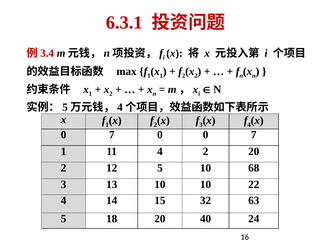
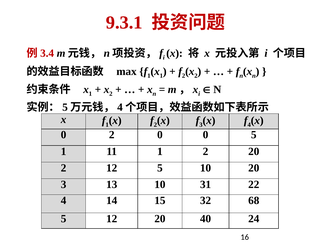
6.3.1: 6.3.1 -> 9.3.1
7 at (112, 135): 7 -> 2
0 0 7: 7 -> 5
11 4: 4 -> 1
10 68: 68 -> 20
10 10: 10 -> 31
63: 63 -> 68
5 18: 18 -> 12
